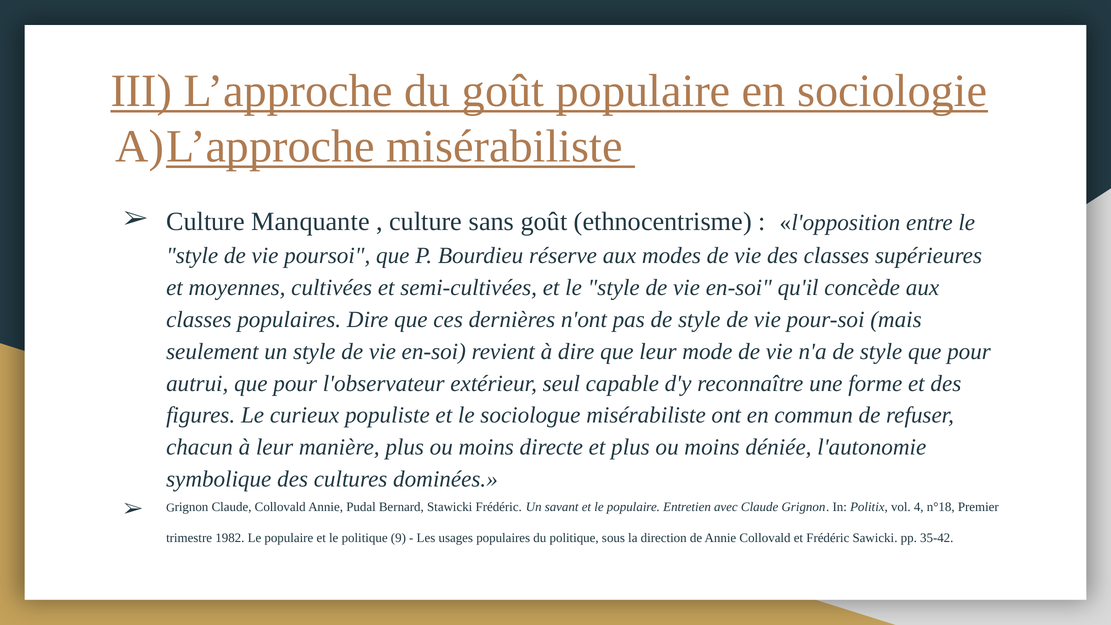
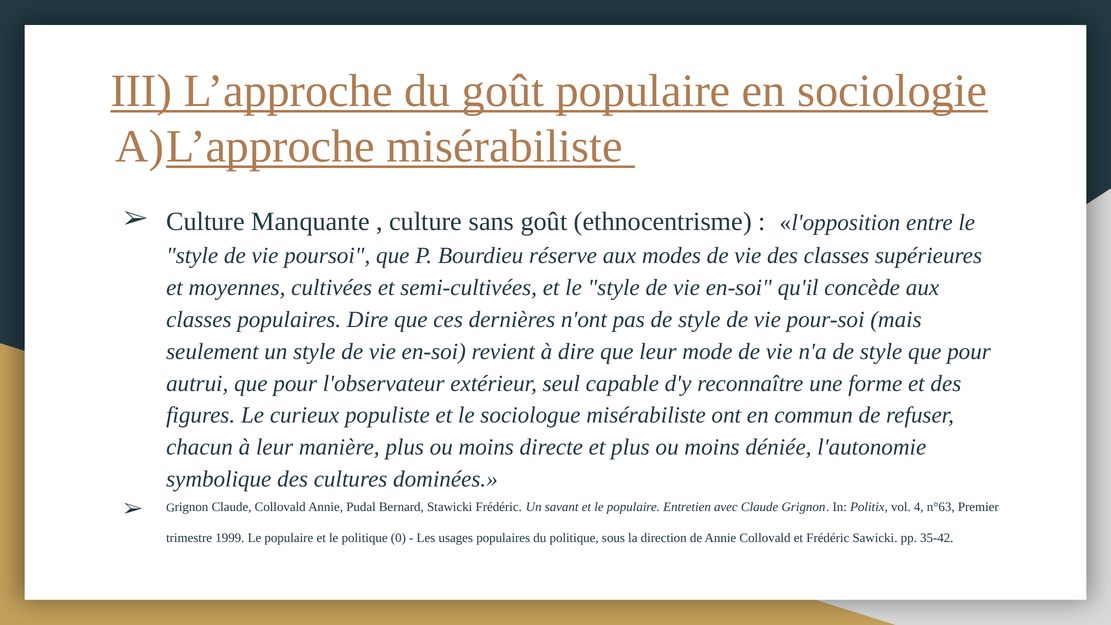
n°18: n°18 -> n°63
1982: 1982 -> 1999
9: 9 -> 0
